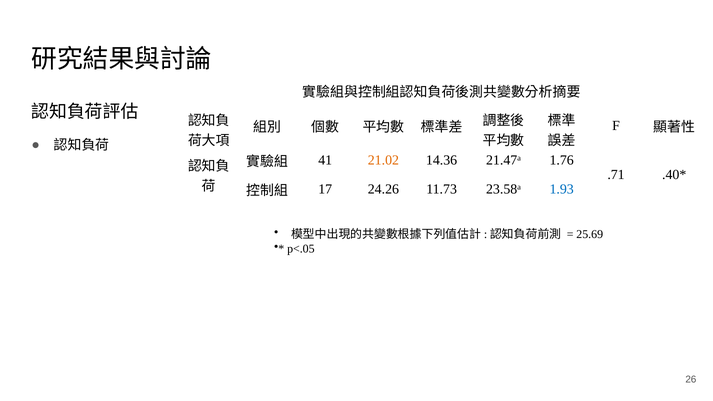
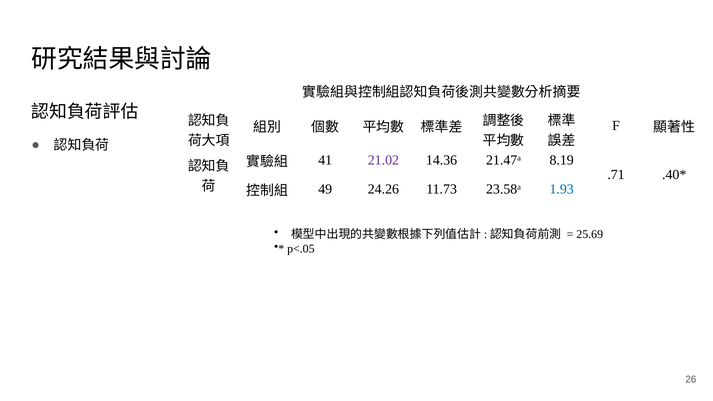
21.02 colour: orange -> purple
1.76: 1.76 -> 8.19
17: 17 -> 49
